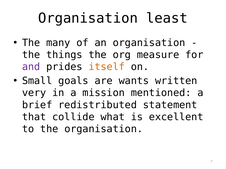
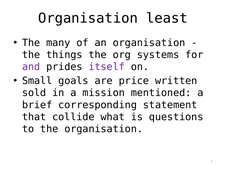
measure: measure -> systems
itself colour: orange -> purple
wants: wants -> price
very: very -> sold
redistributed: redistributed -> corresponding
excellent: excellent -> questions
